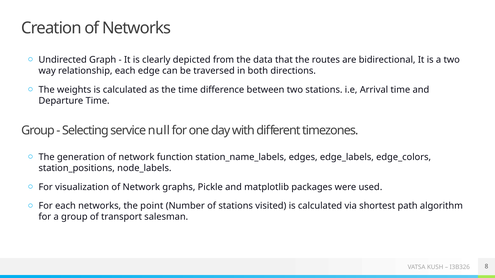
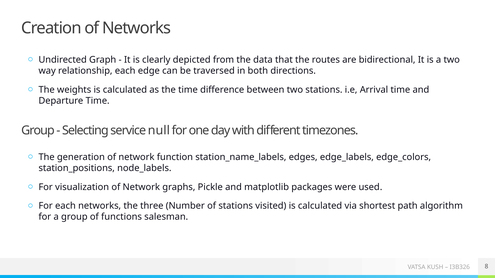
point: point -> three
transport: transport -> functions
